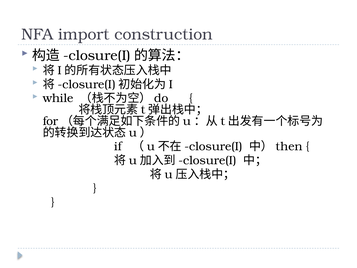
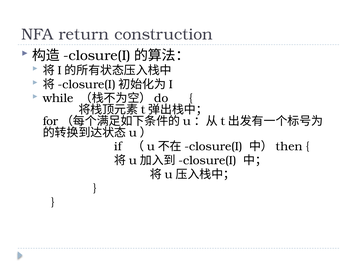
import: import -> return
